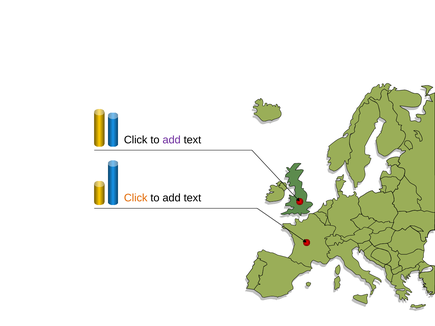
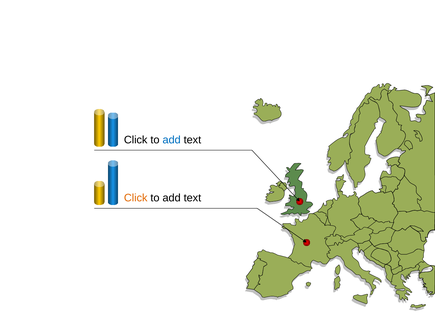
add at (172, 140) colour: purple -> blue
